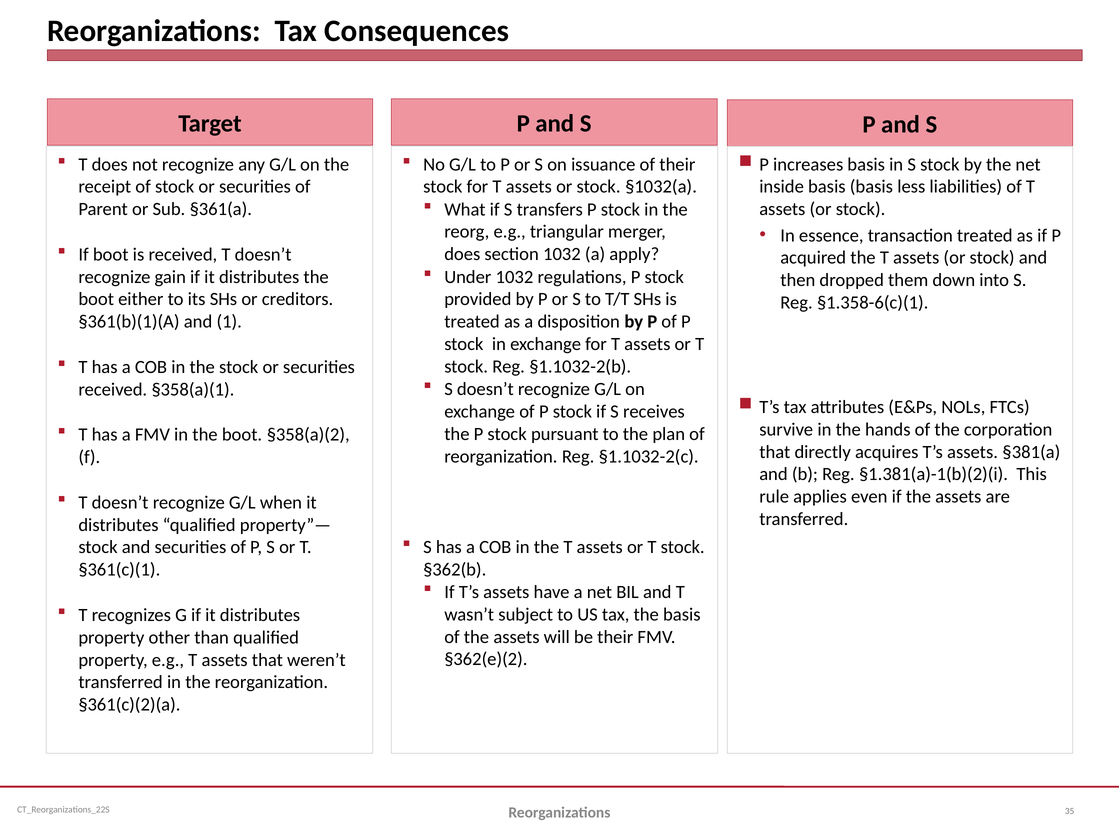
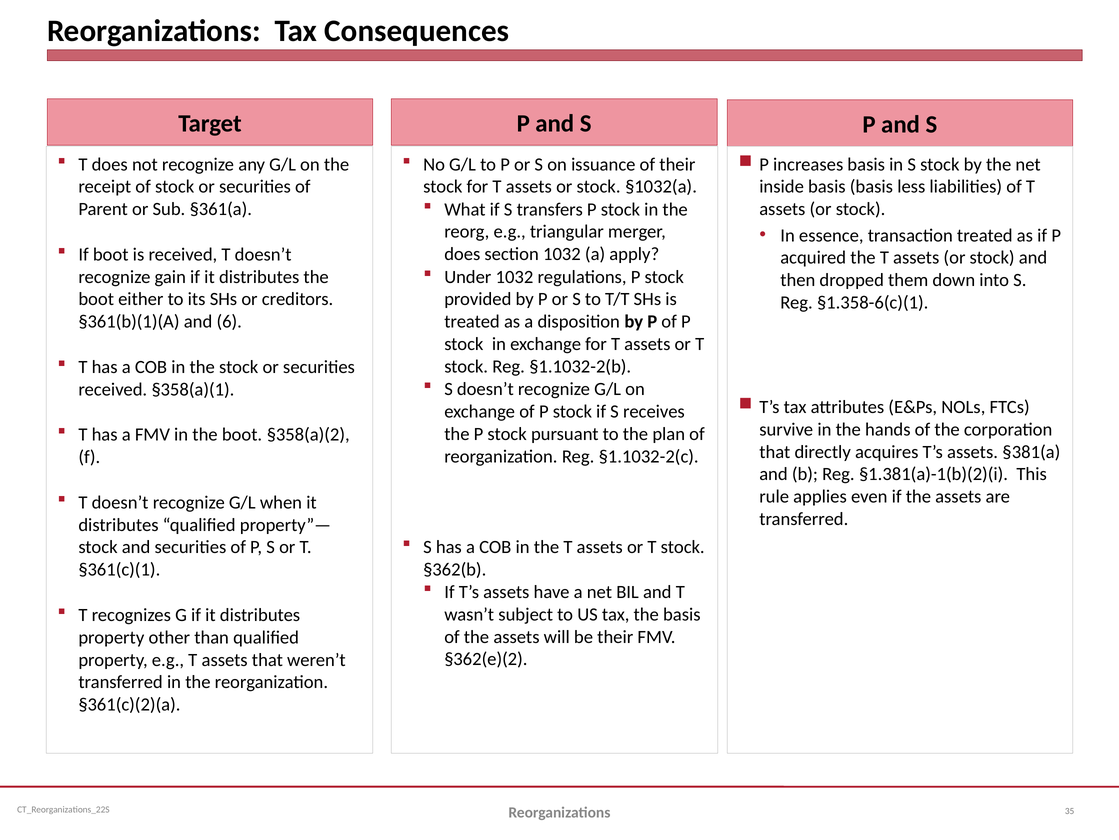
1: 1 -> 6
